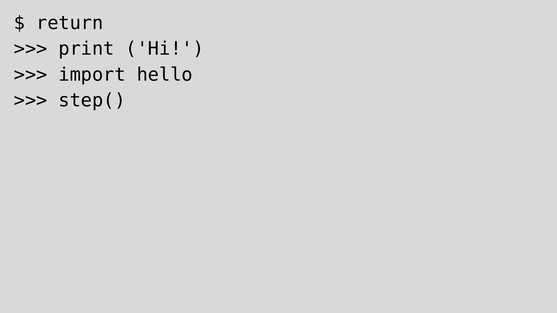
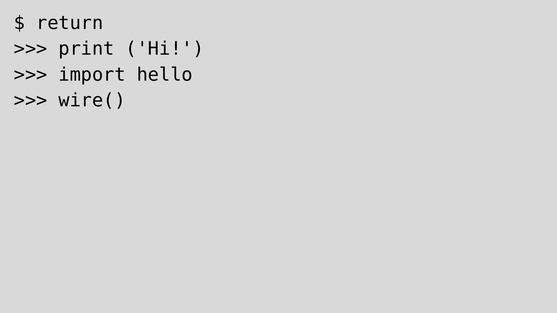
step(: step( -> wire(
